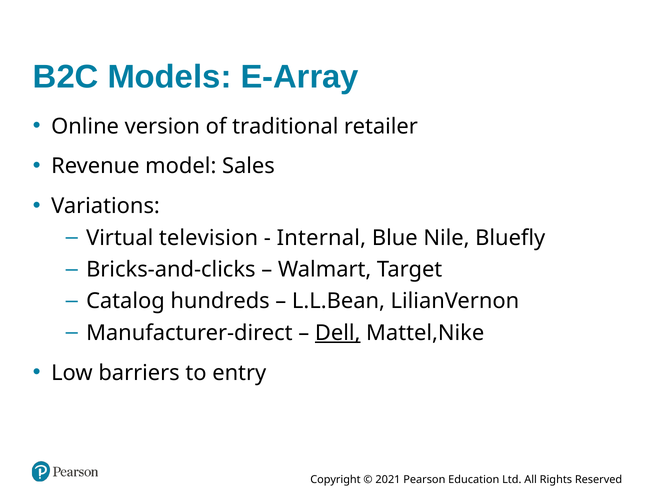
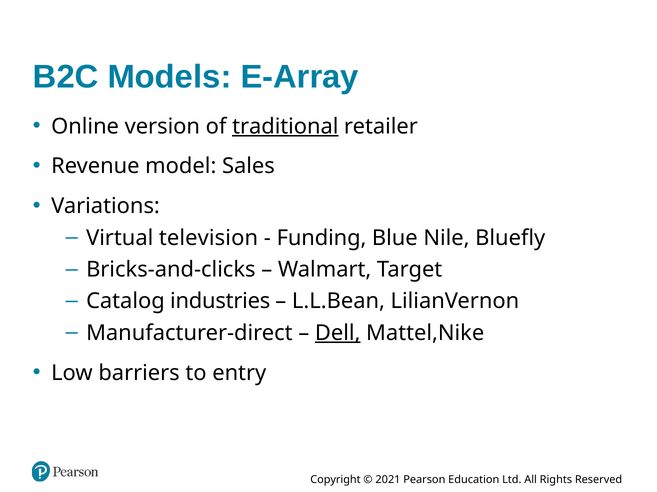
traditional underline: none -> present
Internal: Internal -> Funding
hundreds: hundreds -> industries
